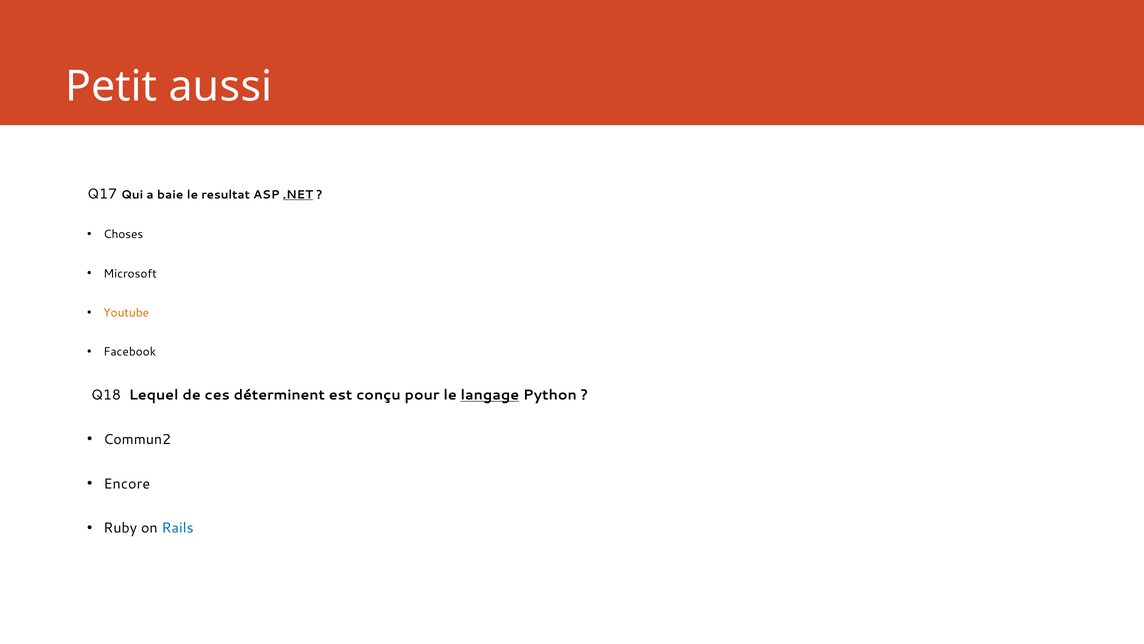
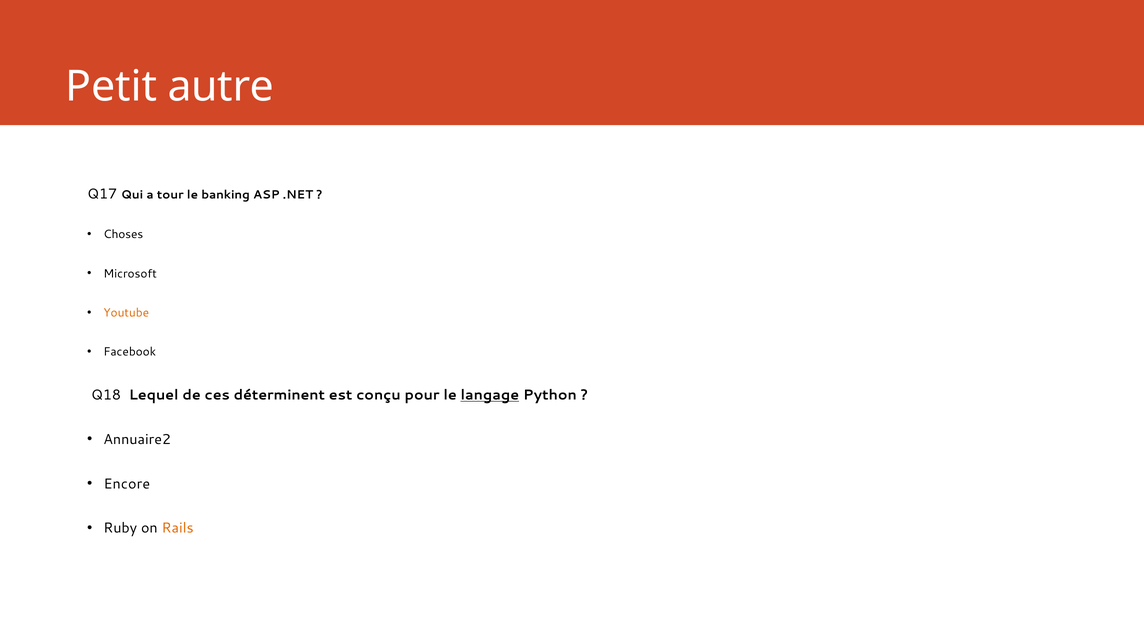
aussi: aussi -> autre
baie: baie -> tour
resultat: resultat -> banking
.NET underline: present -> none
Commun2: Commun2 -> Annuaire2
Rails colour: blue -> orange
